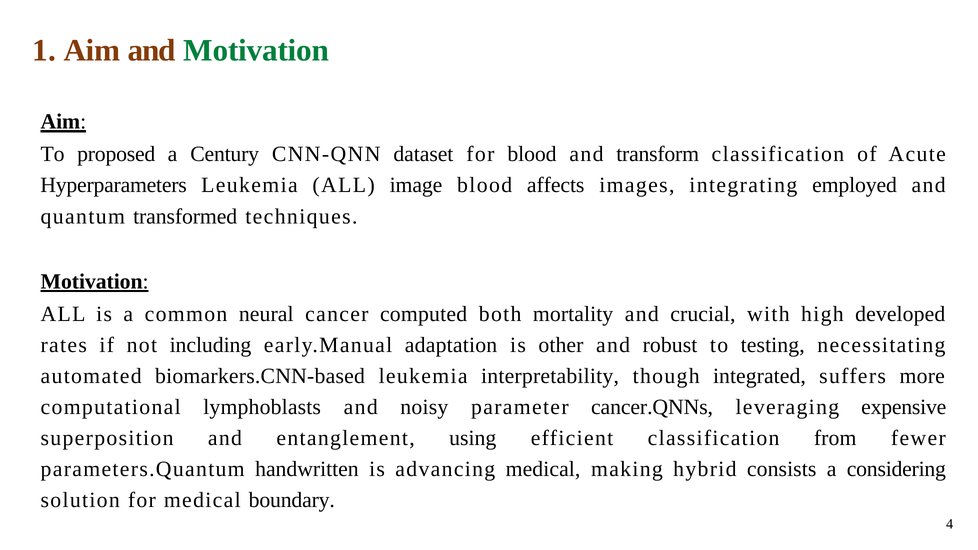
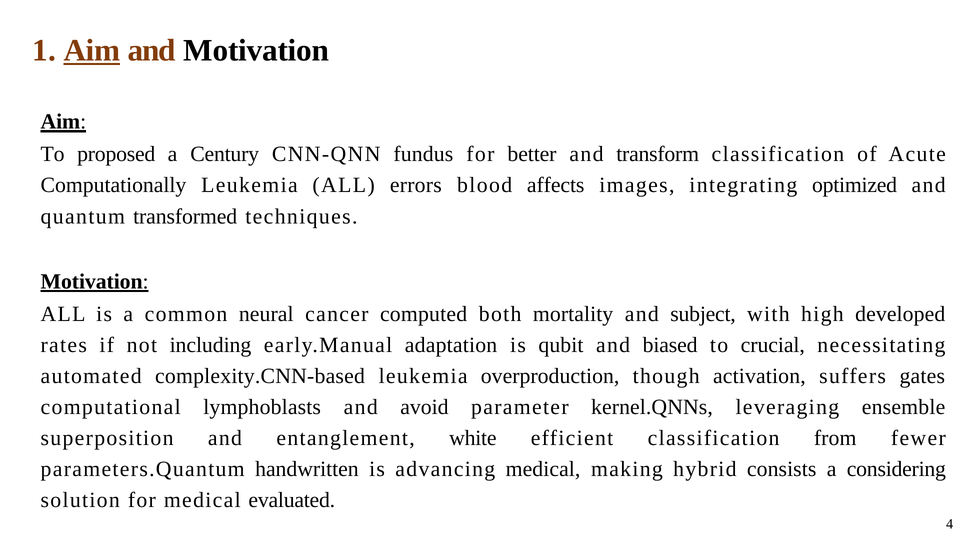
Aim at (92, 51) underline: none -> present
Motivation at (256, 51) colour: green -> black
dataset: dataset -> fundus
for blood: blood -> better
Hyperparameters: Hyperparameters -> Computationally
image: image -> errors
employed: employed -> optimized
crucial: crucial -> subject
other: other -> qubit
robust: robust -> biased
testing: testing -> crucial
biomarkers.CNN-based: biomarkers.CNN-based -> complexity.CNN-based
interpretability: interpretability -> overproduction
integrated: integrated -> activation
more: more -> gates
noisy: noisy -> avoid
cancer.QNNs: cancer.QNNs -> kernel.QNNs
expensive: expensive -> ensemble
using: using -> white
boundary: boundary -> evaluated
